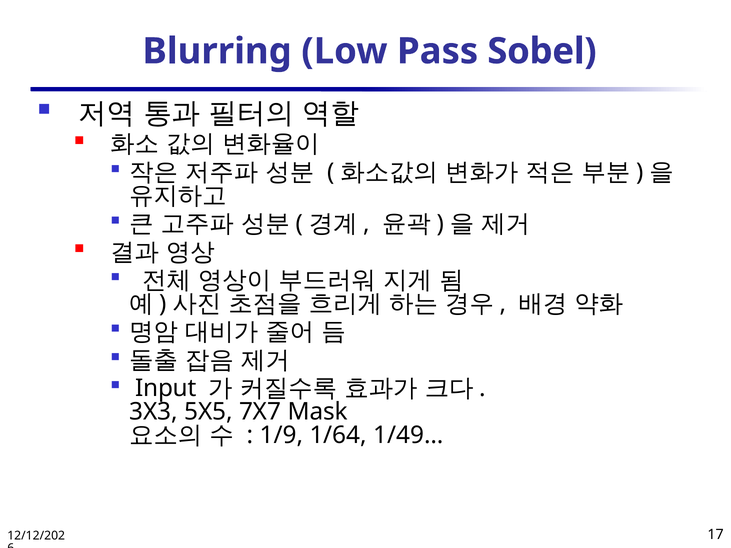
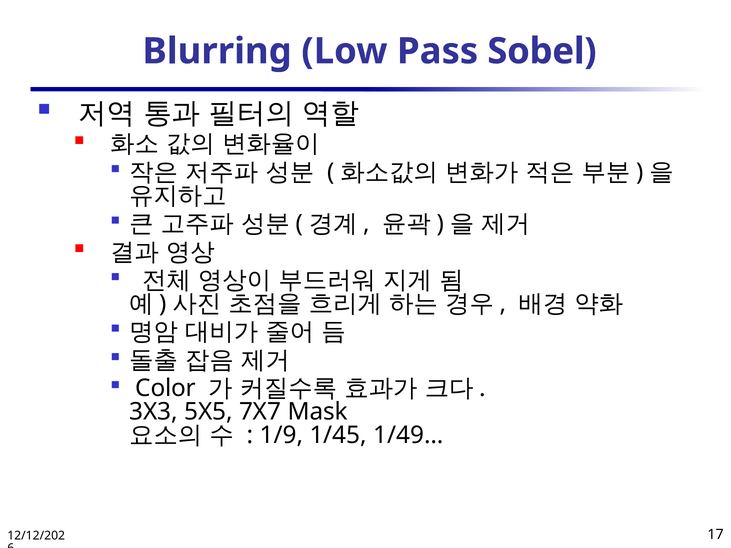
Input: Input -> Color
1/64: 1/64 -> 1/45
